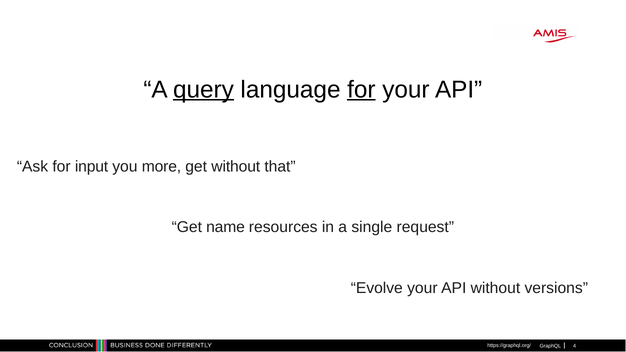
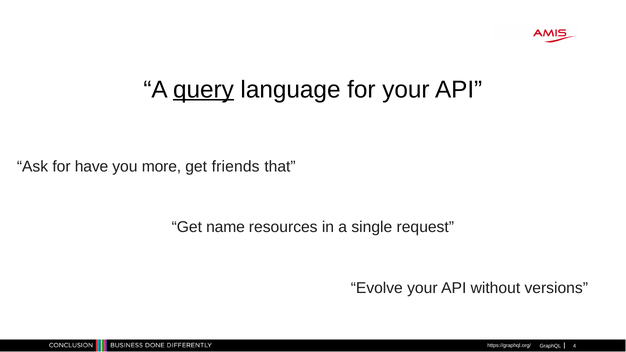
for at (361, 90) underline: present -> none
input: input -> have
get without: without -> friends
